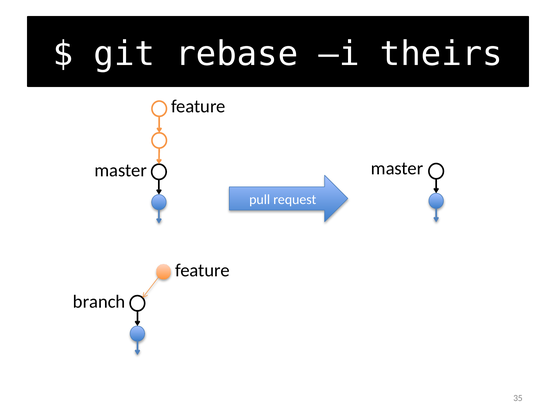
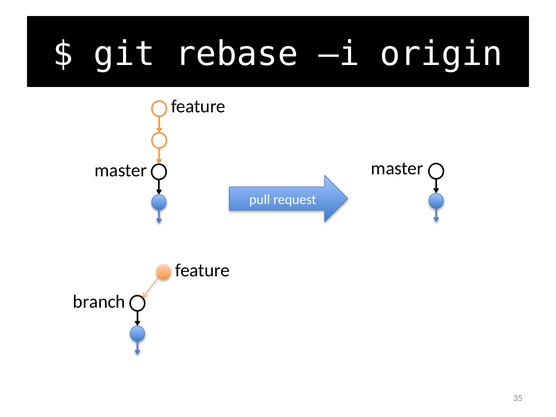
theirs: theirs -> origin
